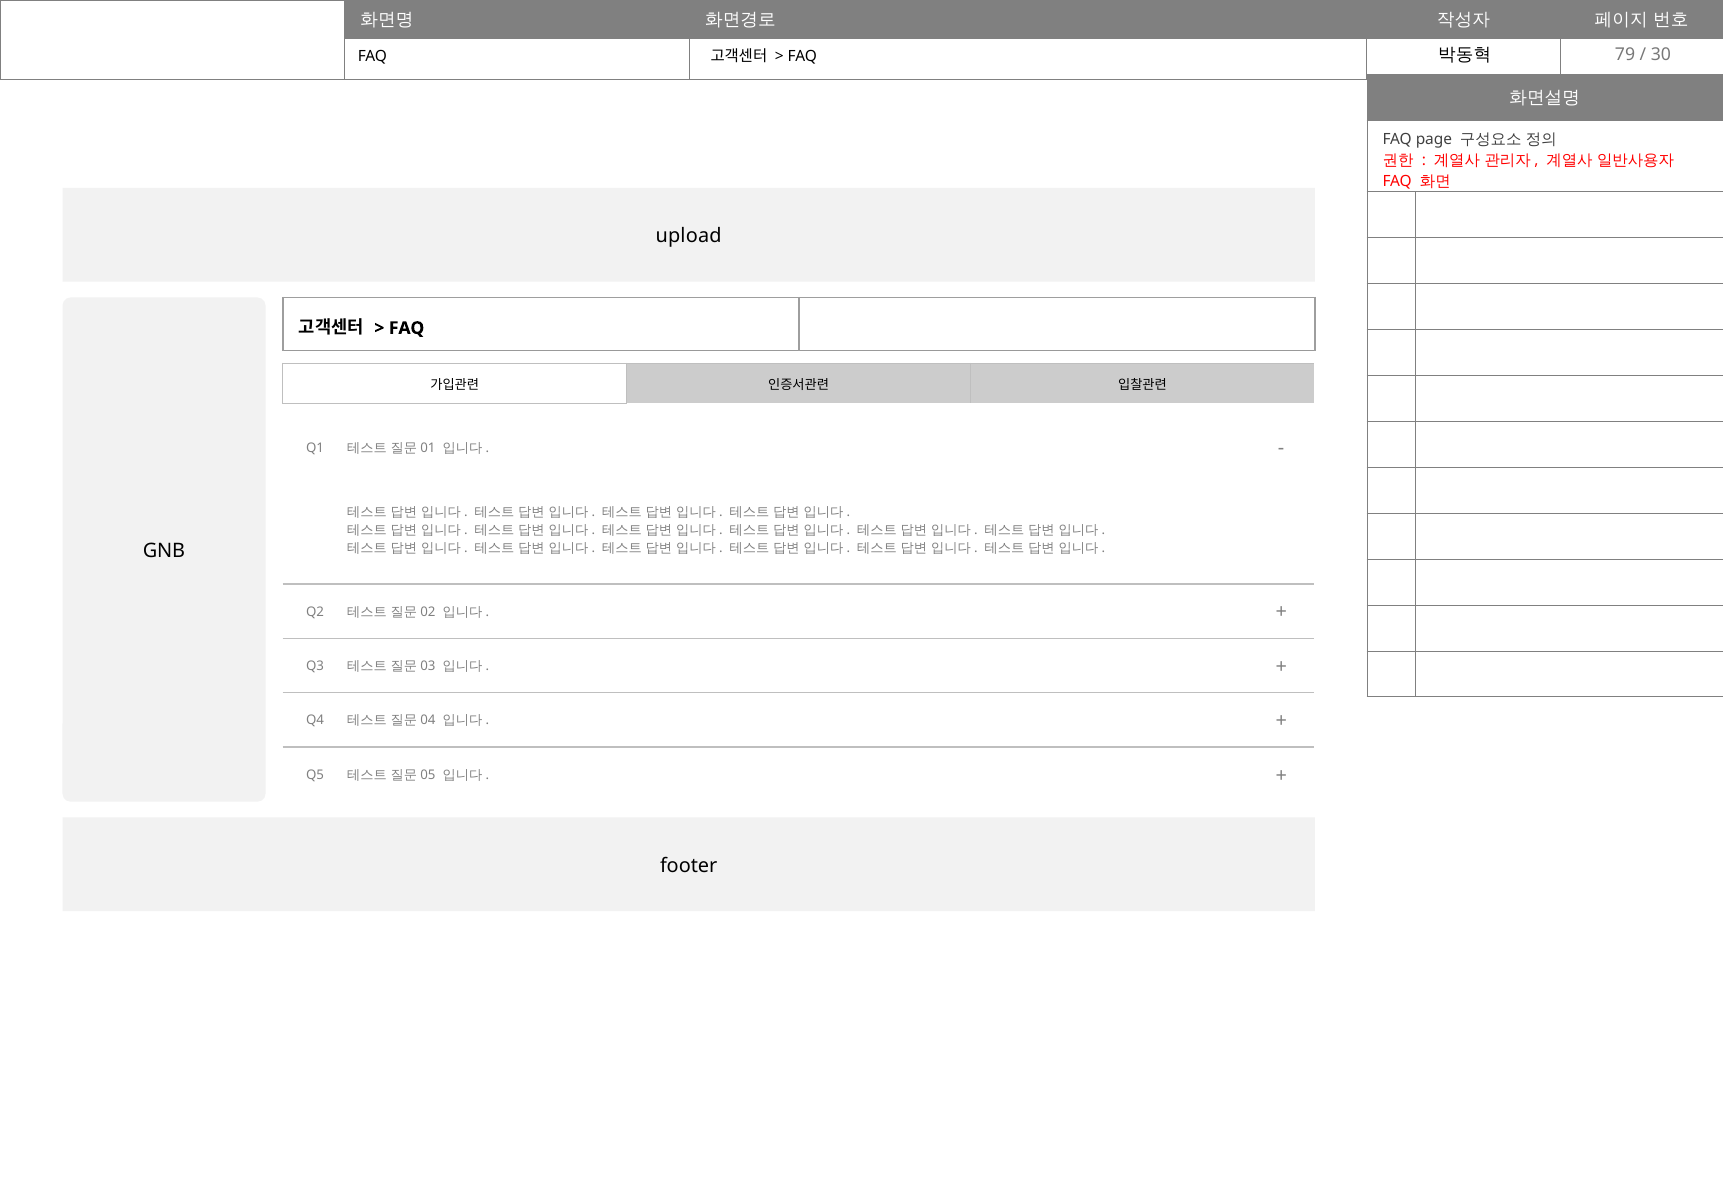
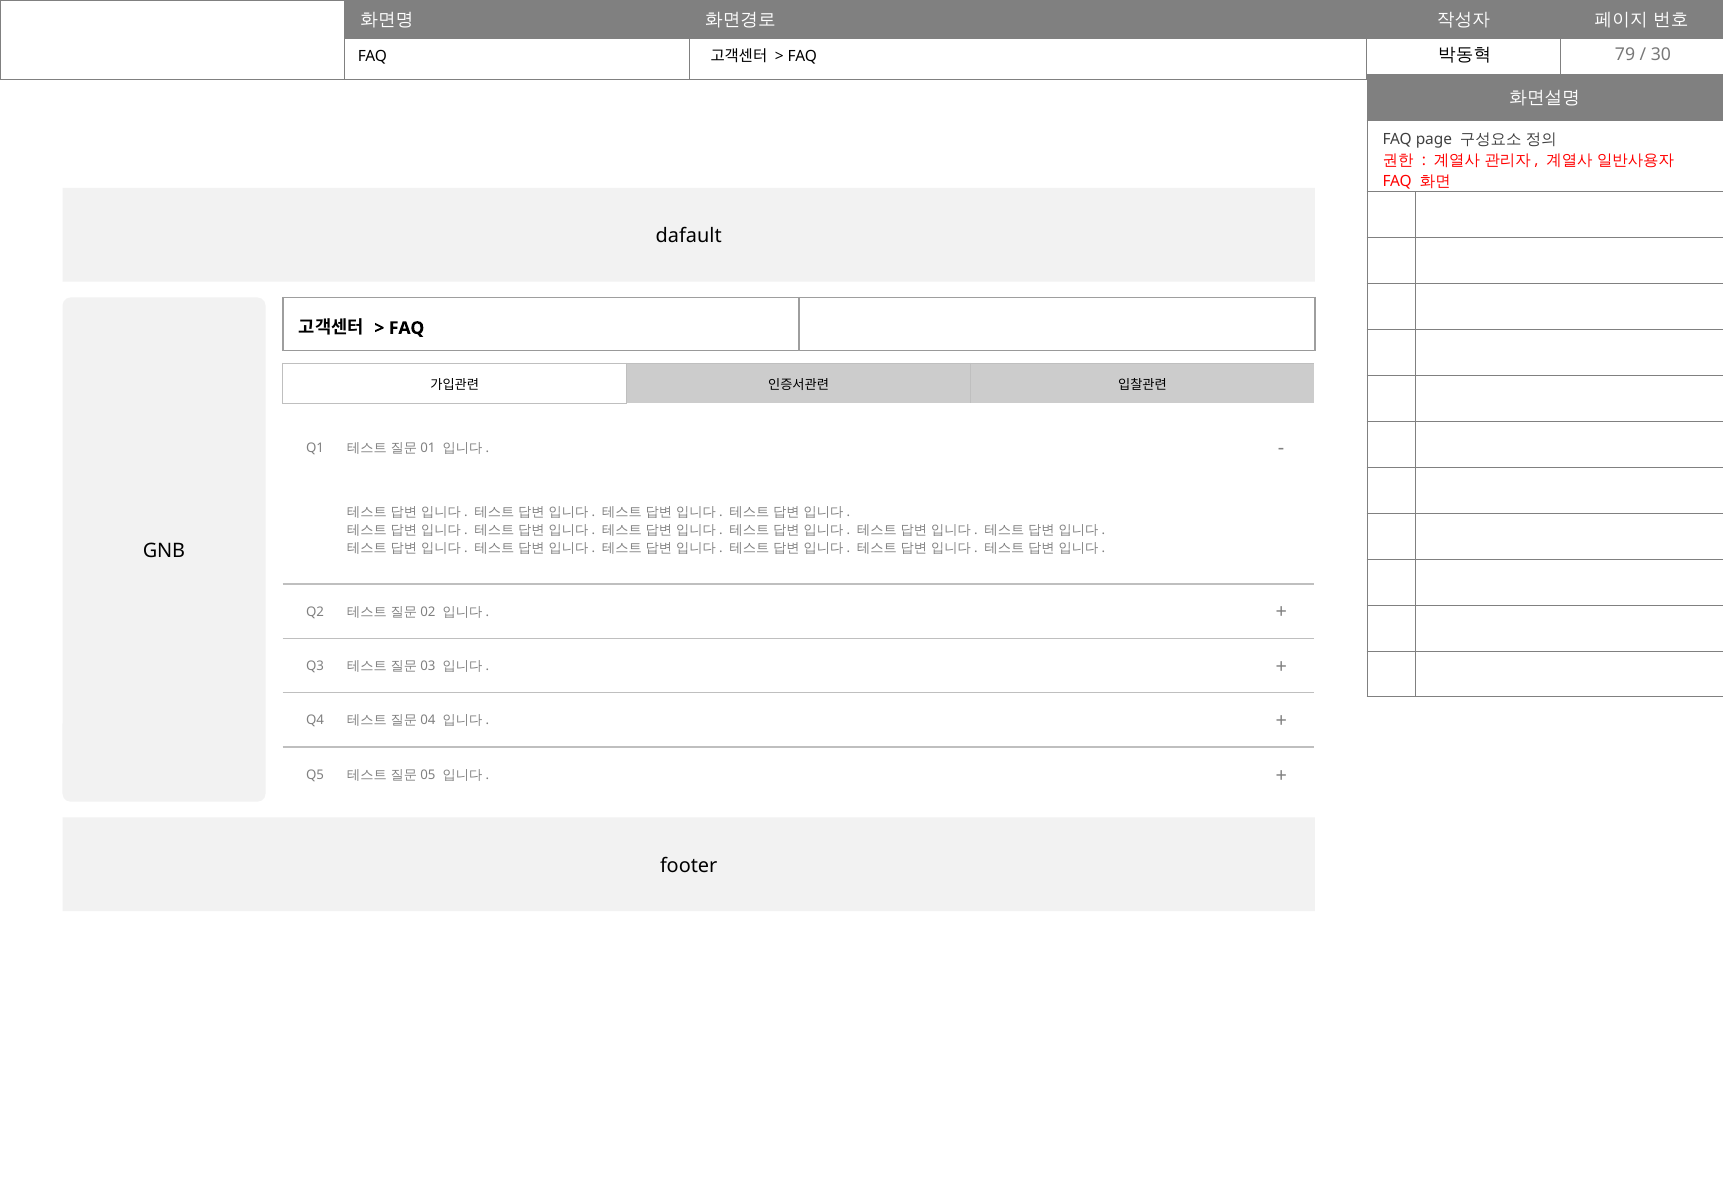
upload: upload -> dafault
